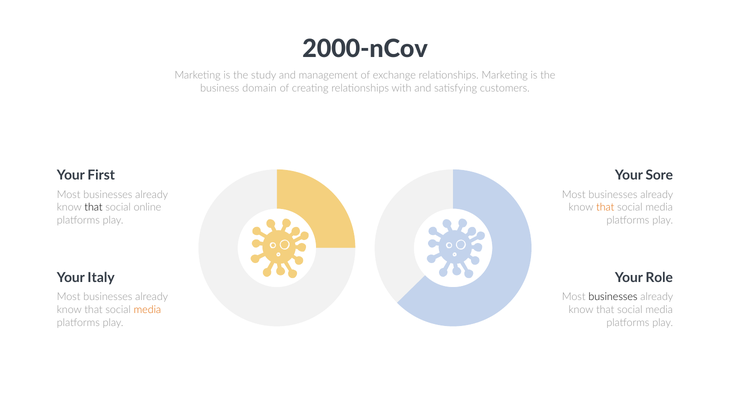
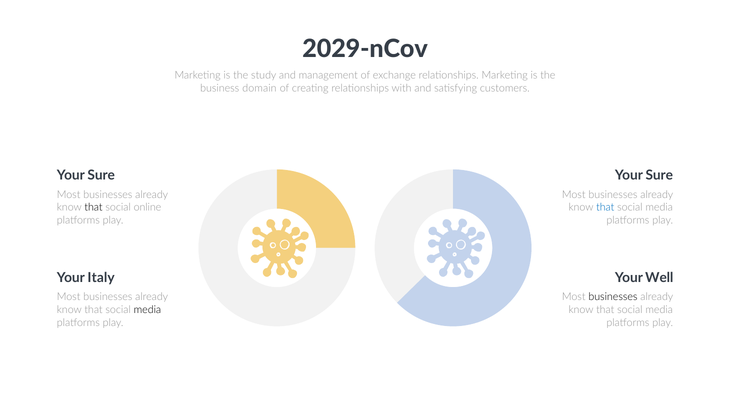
2000-nCov: 2000-nCov -> 2029-nCov
First at (101, 175): First -> Sure
Sore at (659, 175): Sore -> Sure
that at (605, 207) colour: orange -> blue
Role: Role -> Well
media at (147, 310) colour: orange -> black
